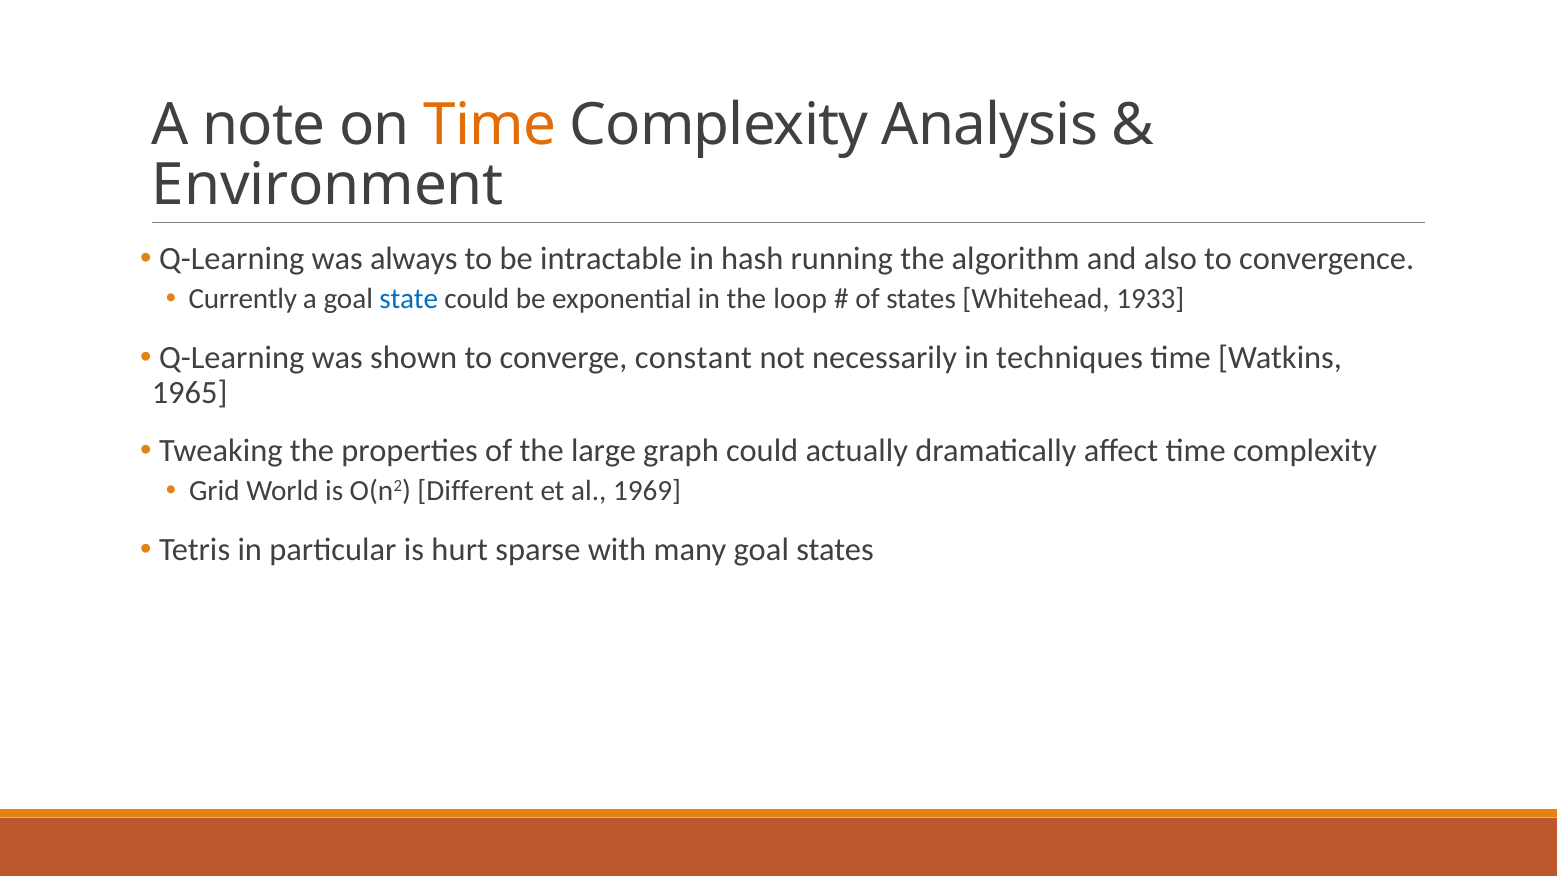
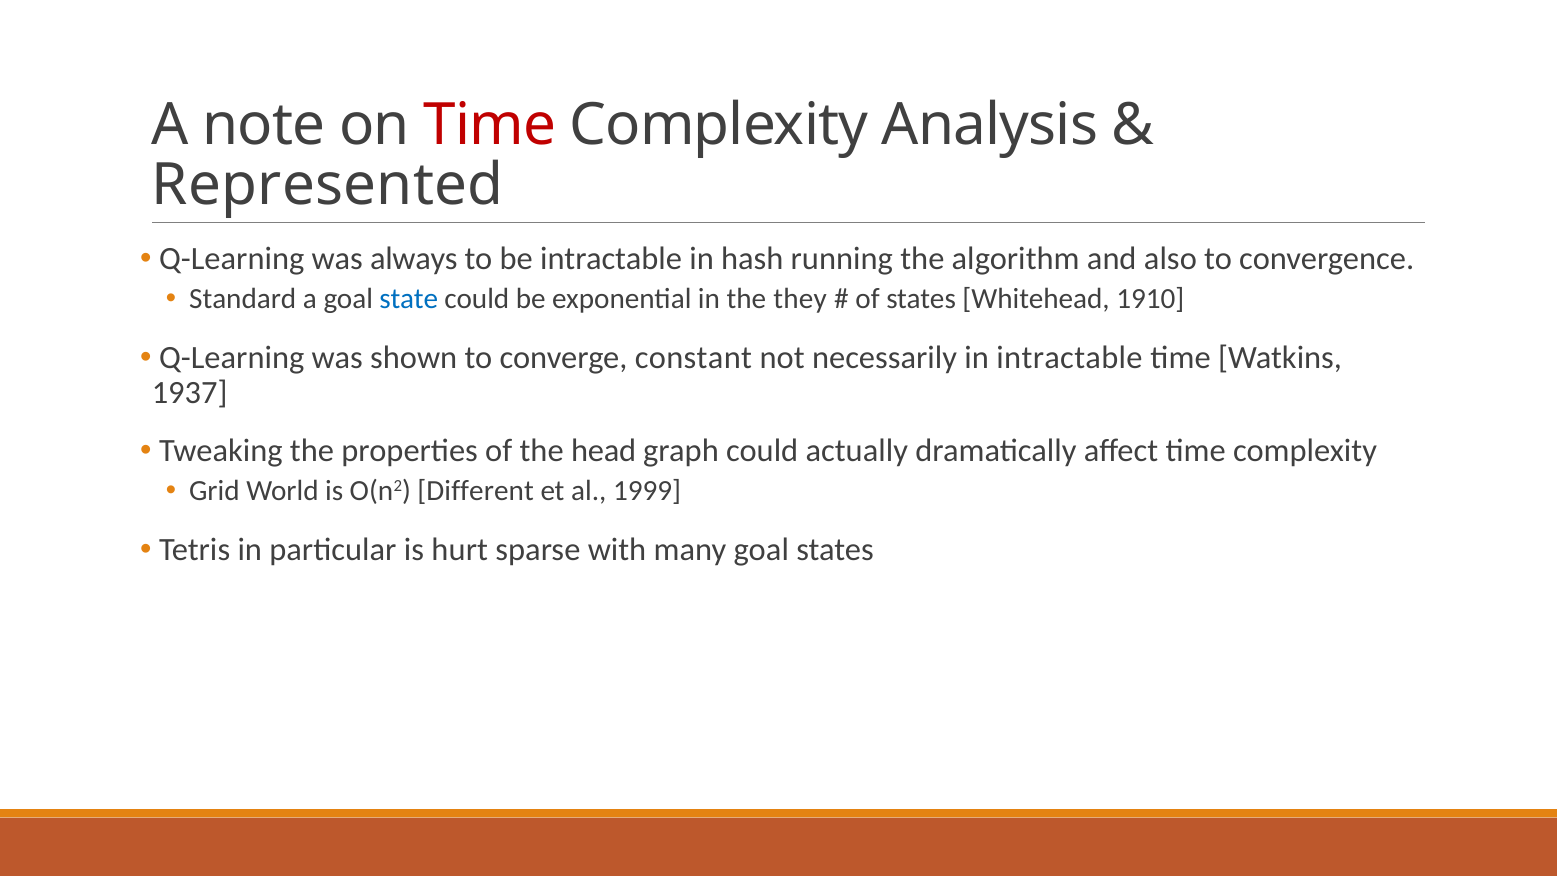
Time at (490, 125) colour: orange -> red
Environment: Environment -> Represented
Currently: Currently -> Standard
loop: loop -> they
1933: 1933 -> 1910
in techniques: techniques -> intractable
1965: 1965 -> 1937
large: large -> head
1969: 1969 -> 1999
